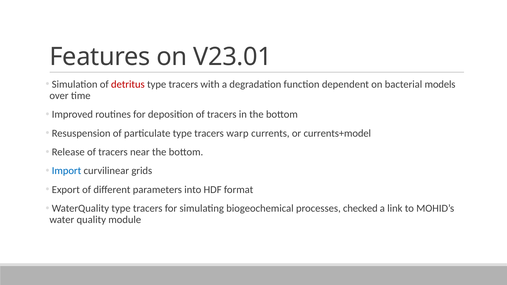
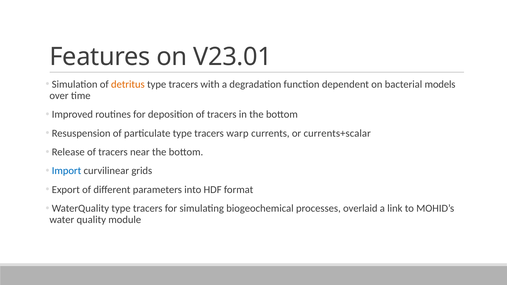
detritus colour: red -> orange
currents+model: currents+model -> currents+scalar
checked: checked -> overlaid
